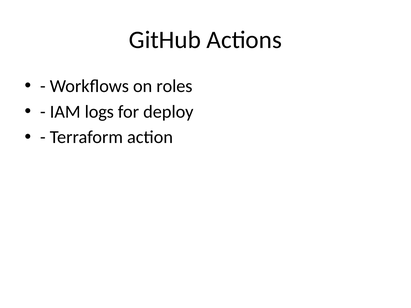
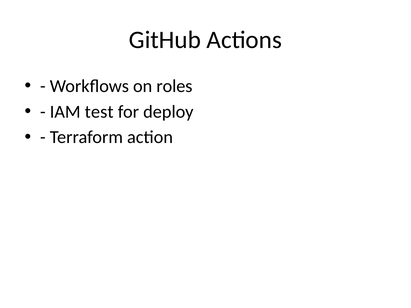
logs: logs -> test
